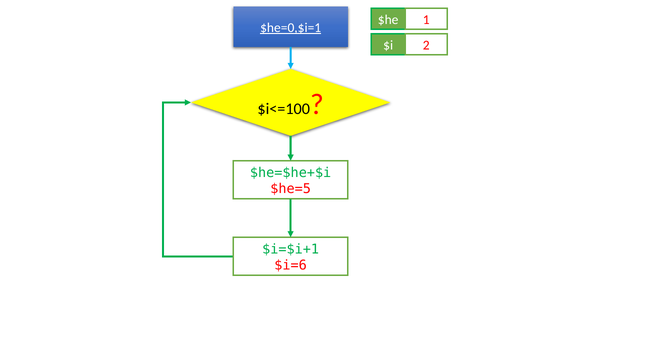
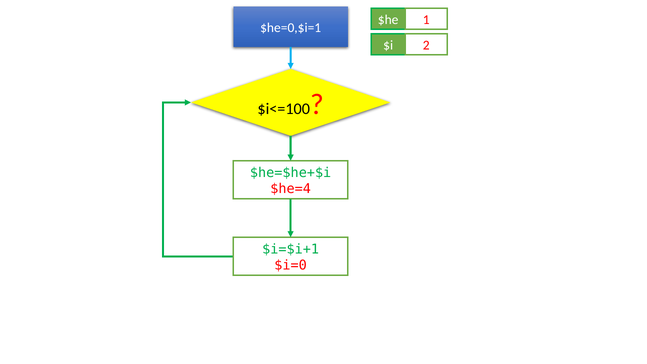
$he=0,$i=1 underline: present -> none
$he=5: $he=5 -> $he=4
$i=6: $i=6 -> $i=0
